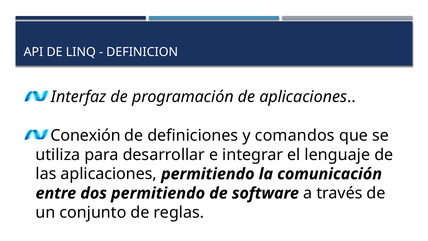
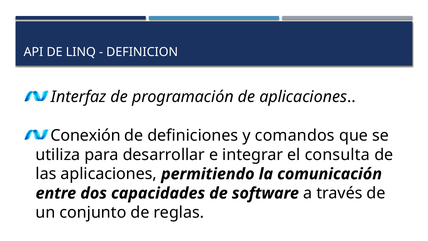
lenguaje: lenguaje -> consulta
dos permitiendo: permitiendo -> capacidades
